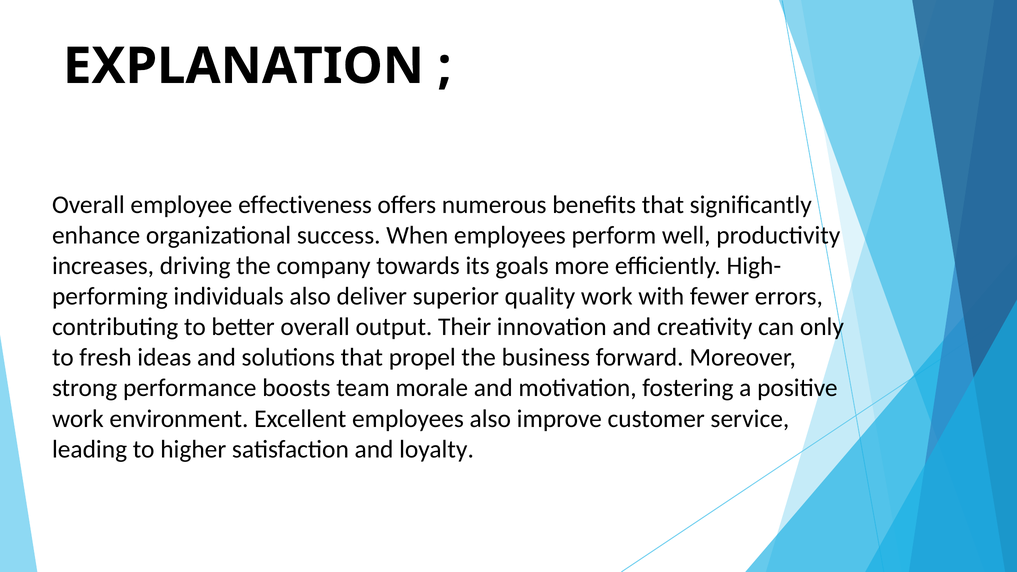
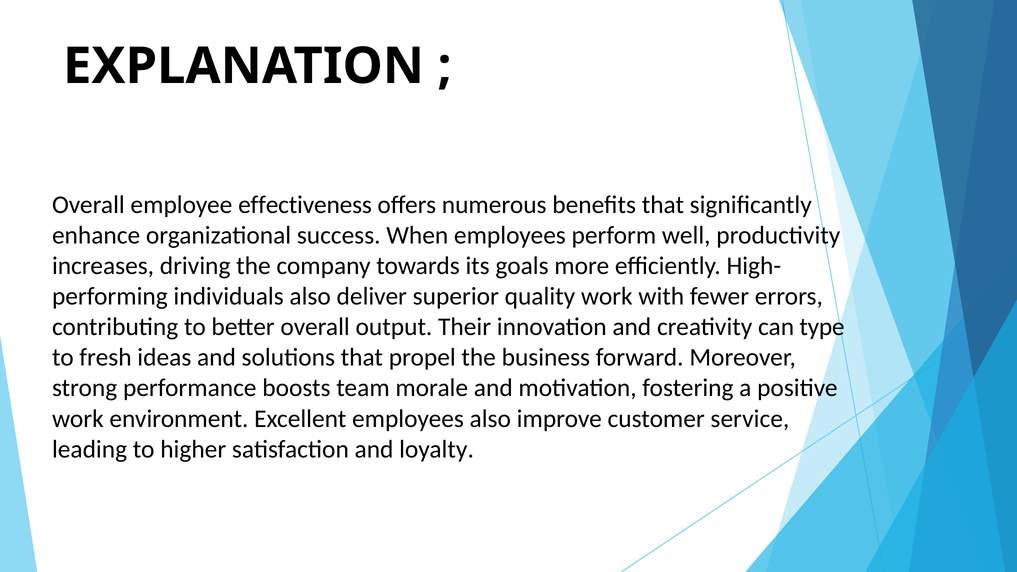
only: only -> type
